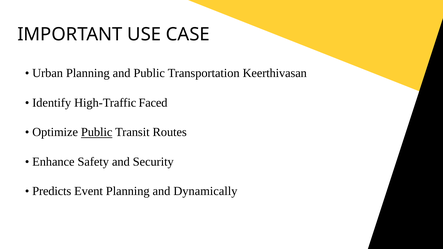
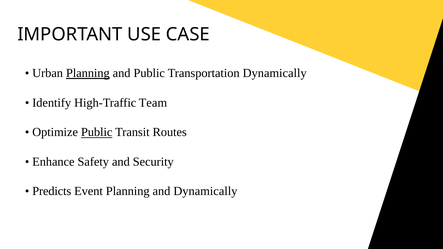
Planning at (88, 73) underline: none -> present
Transportation Keerthivasan: Keerthivasan -> Dynamically
Faced: Faced -> Team
